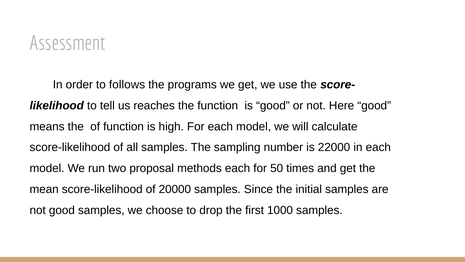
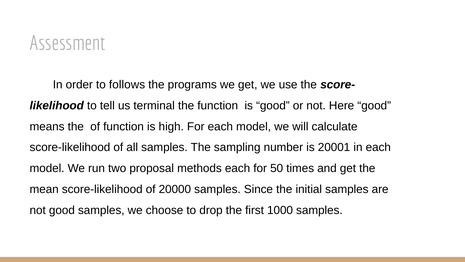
reaches: reaches -> terminal
22000: 22000 -> 20001
